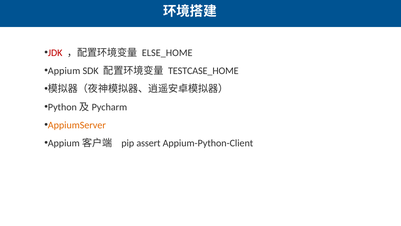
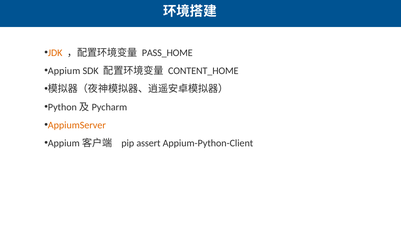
JDK colour: red -> orange
ELSE_HOME: ELSE_HOME -> PASS_HOME
TESTCASE_HOME: TESTCASE_HOME -> CONTENT_HOME
